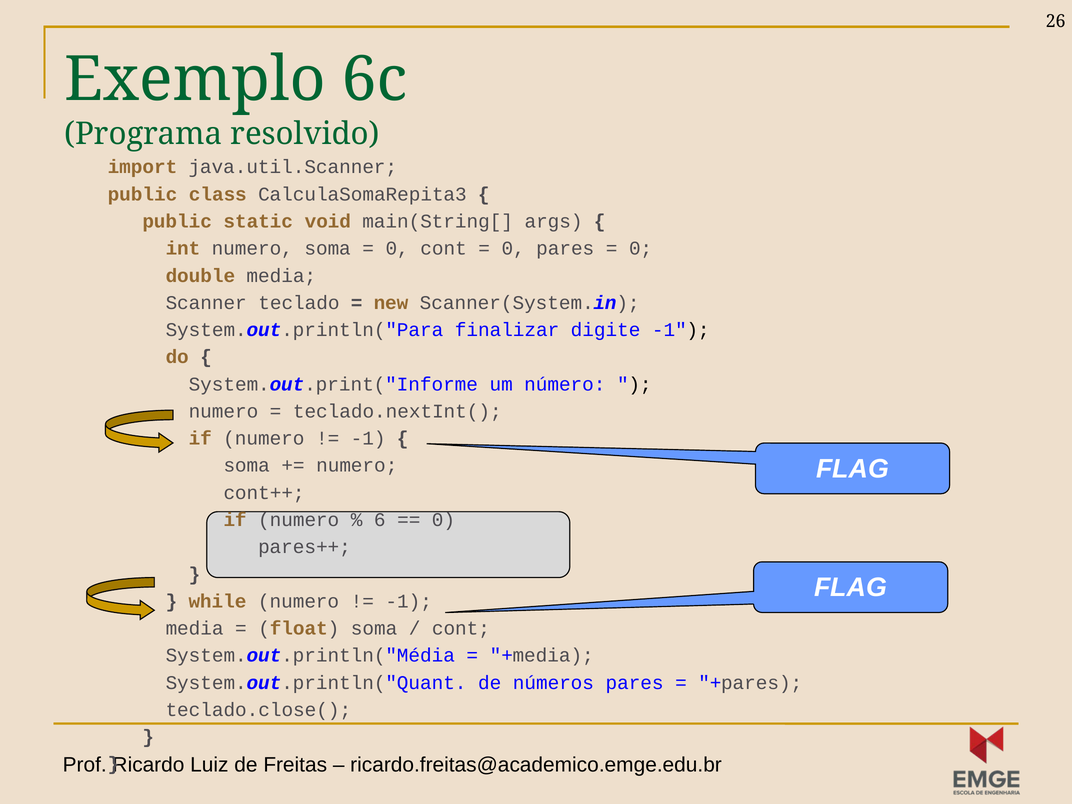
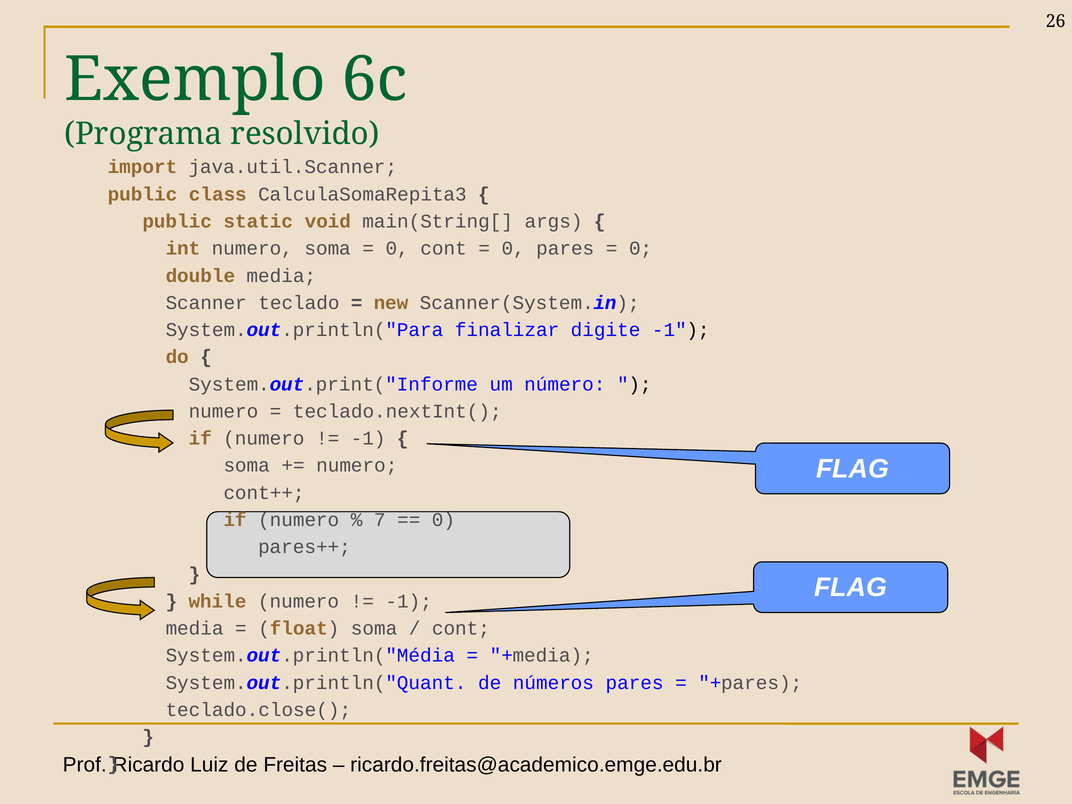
6: 6 -> 7
